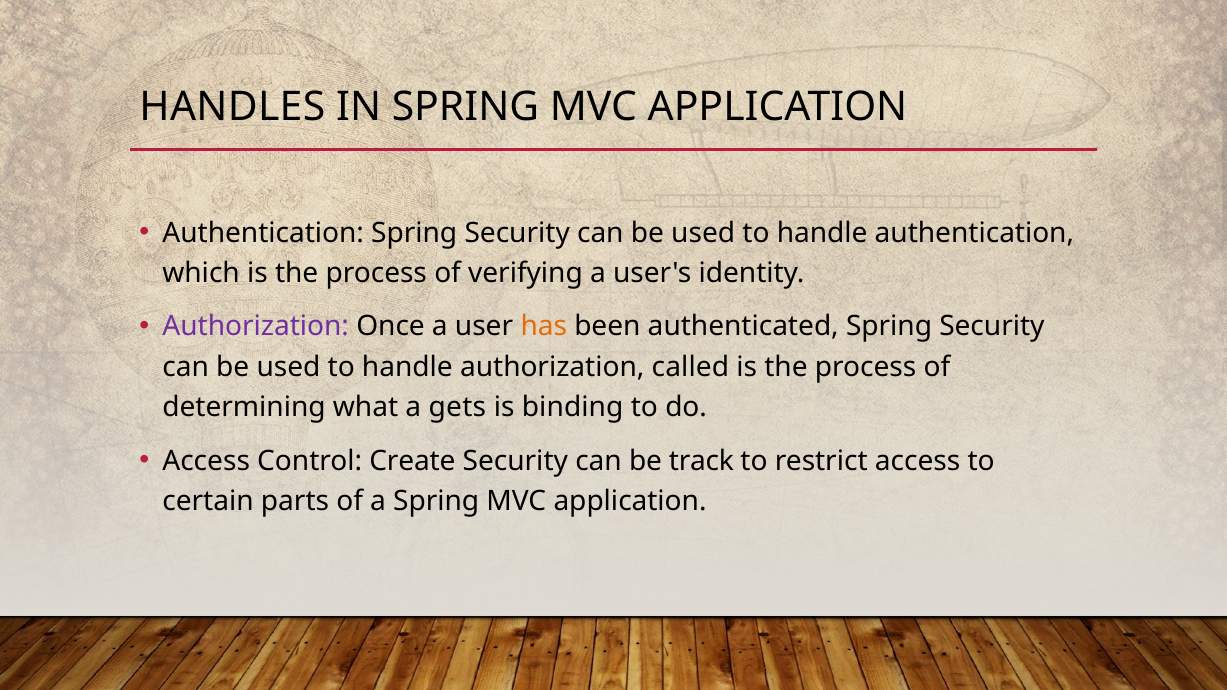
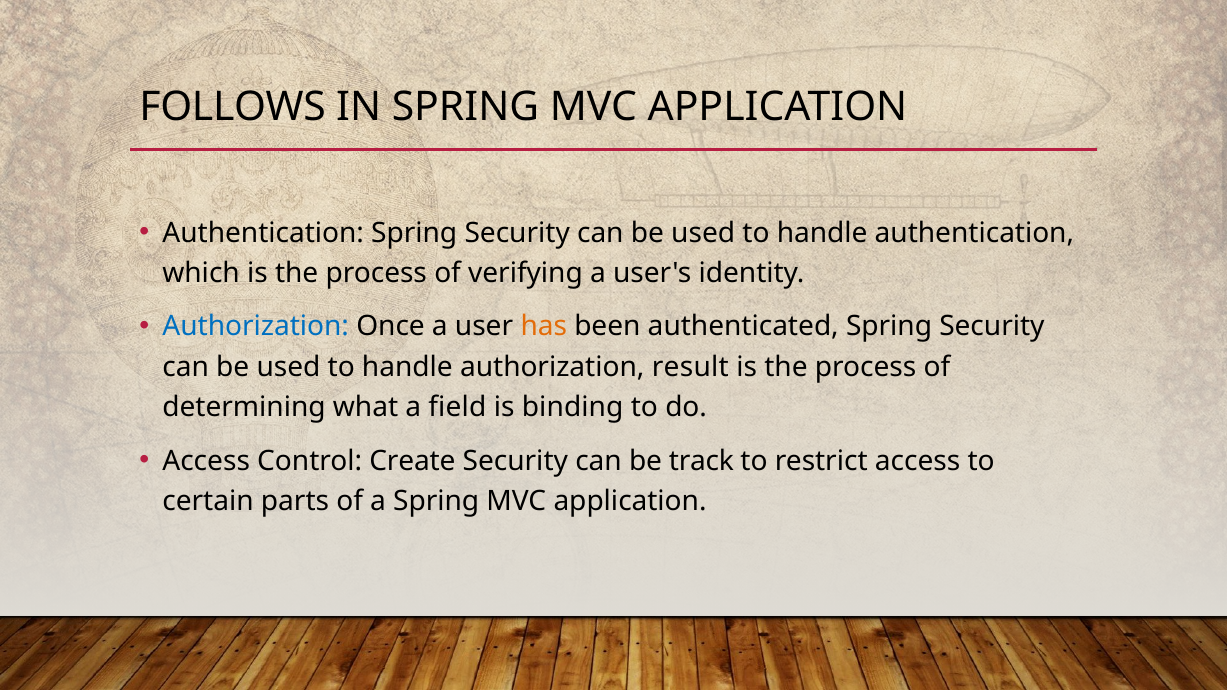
HANDLES: HANDLES -> FOLLOWS
Authorization at (256, 327) colour: purple -> blue
called: called -> result
gets: gets -> field
